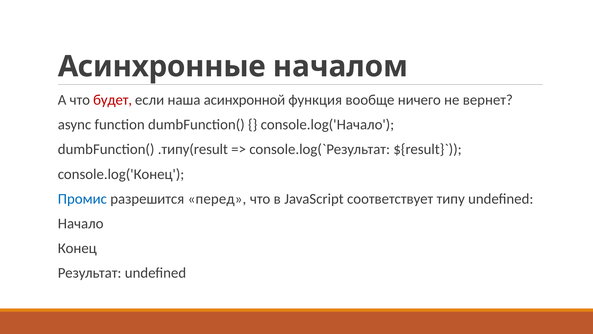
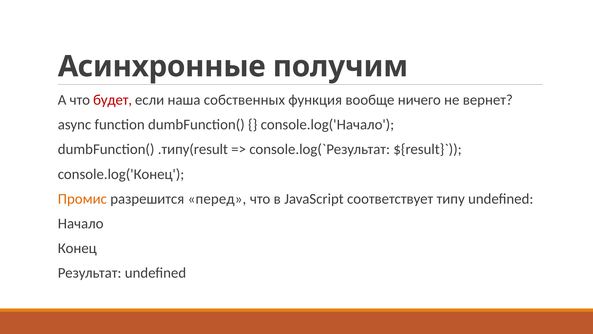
началом: началом -> получим
асинхронной: асинхронной -> собственных
Промис colour: blue -> orange
